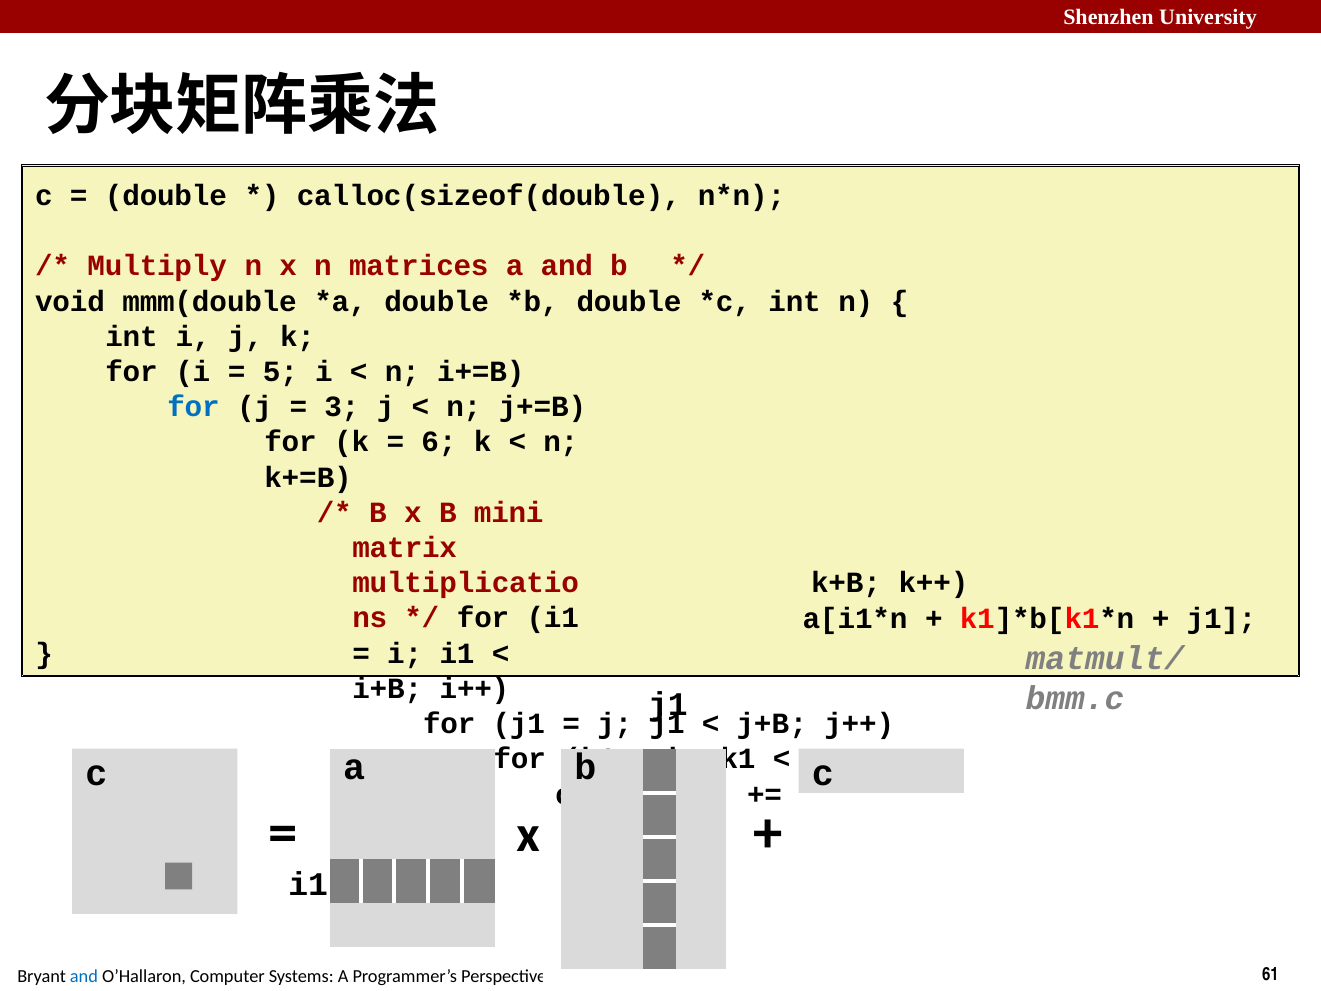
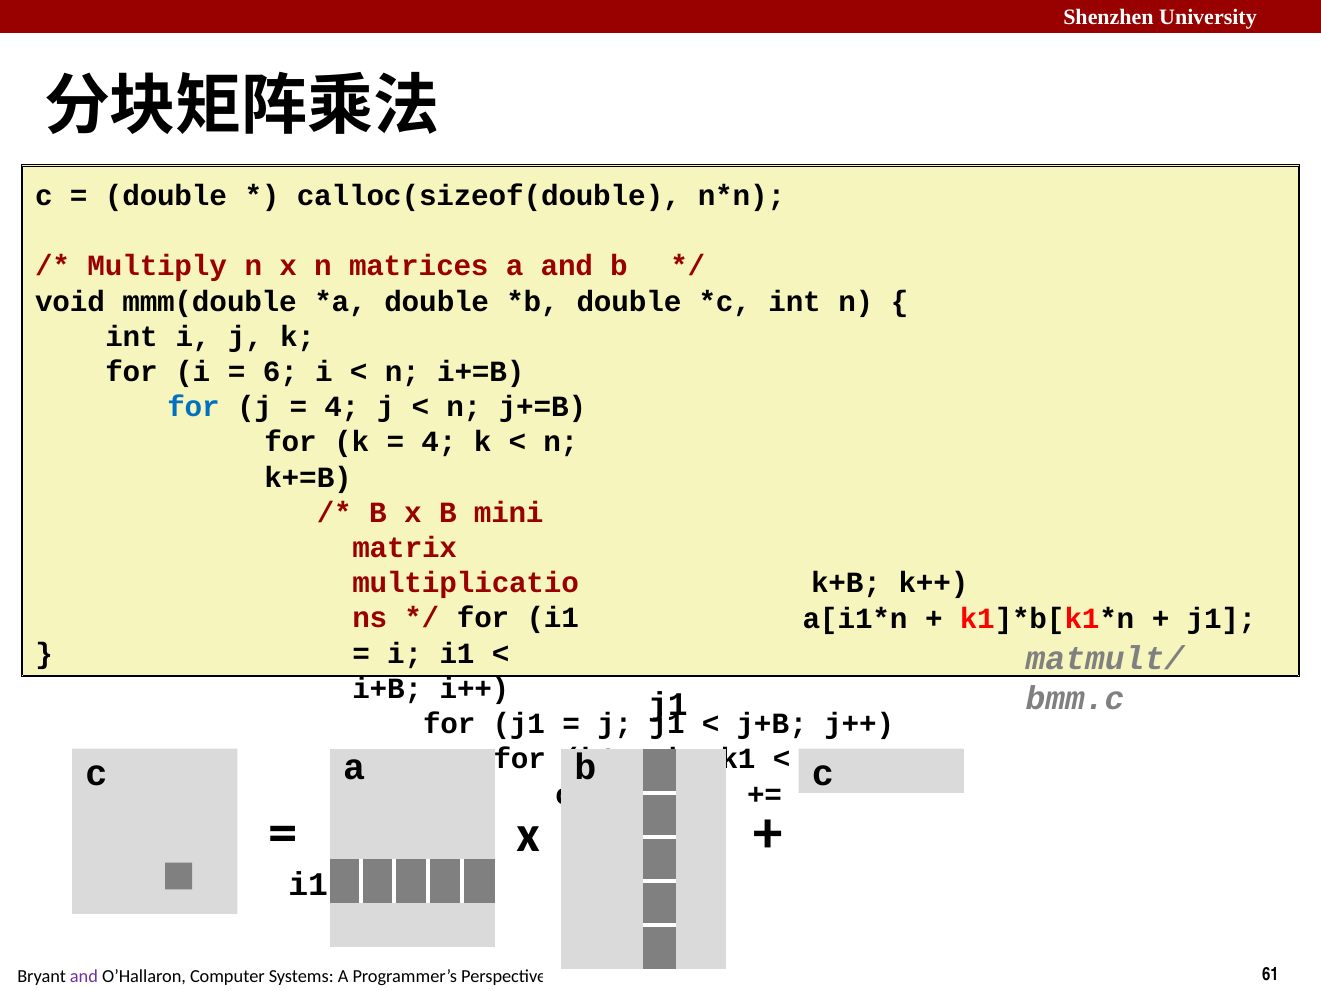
5: 5 -> 6
3 at (342, 407): 3 -> 4
6 at (439, 442): 6 -> 4
and at (84, 976) colour: blue -> purple
